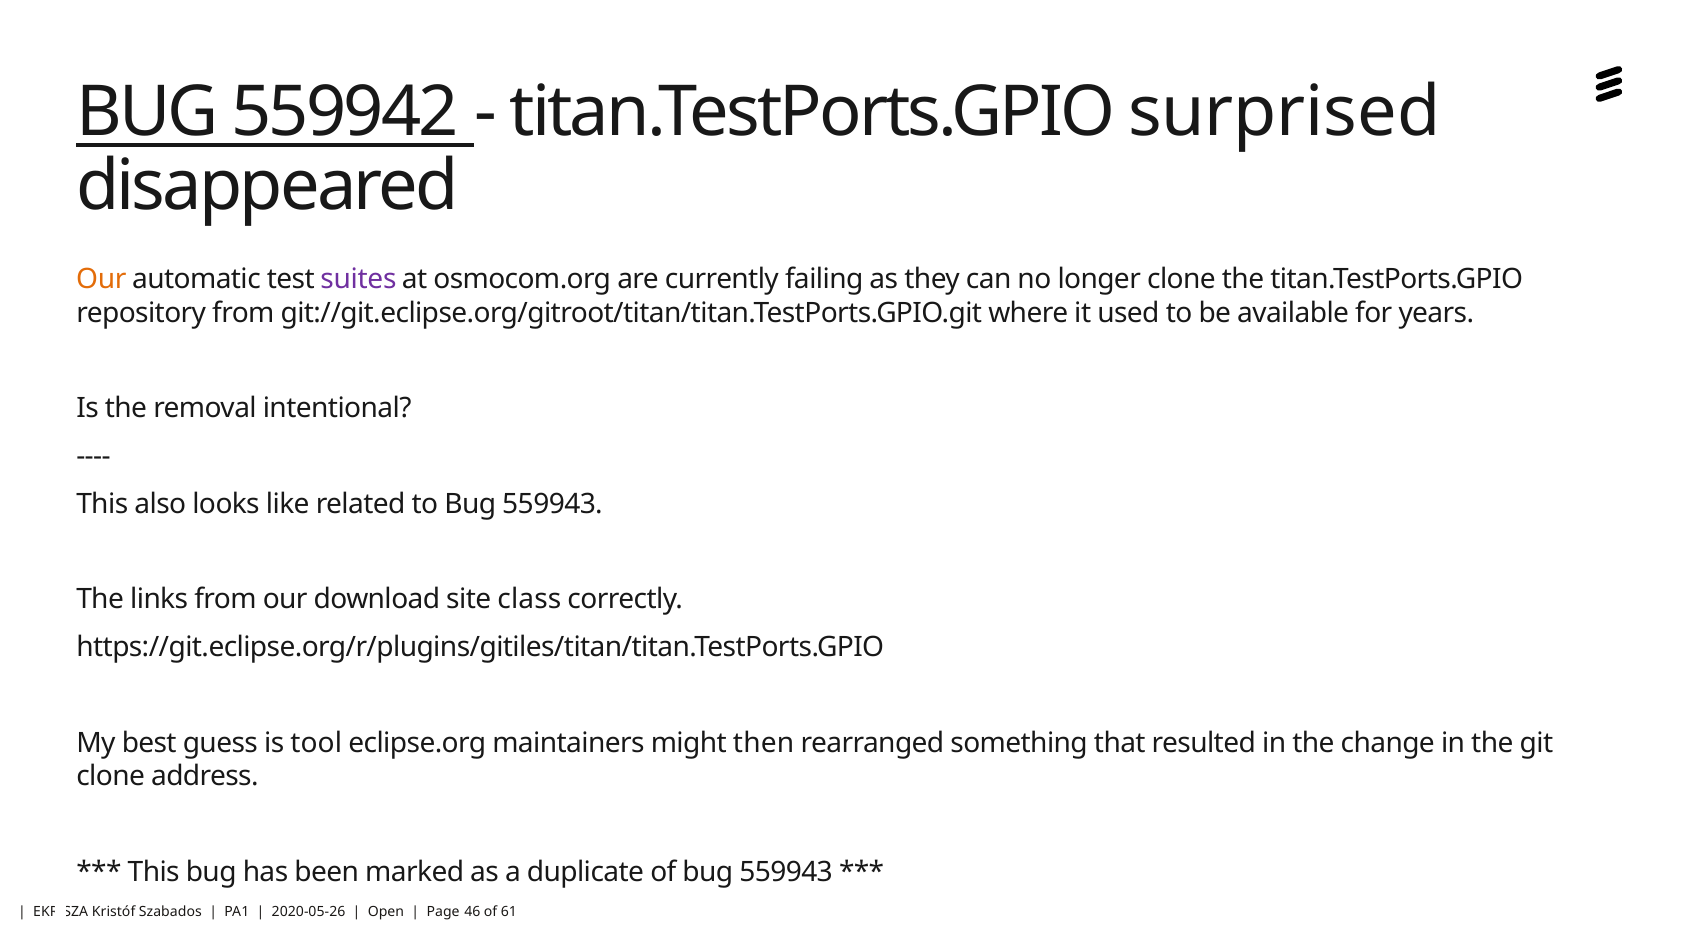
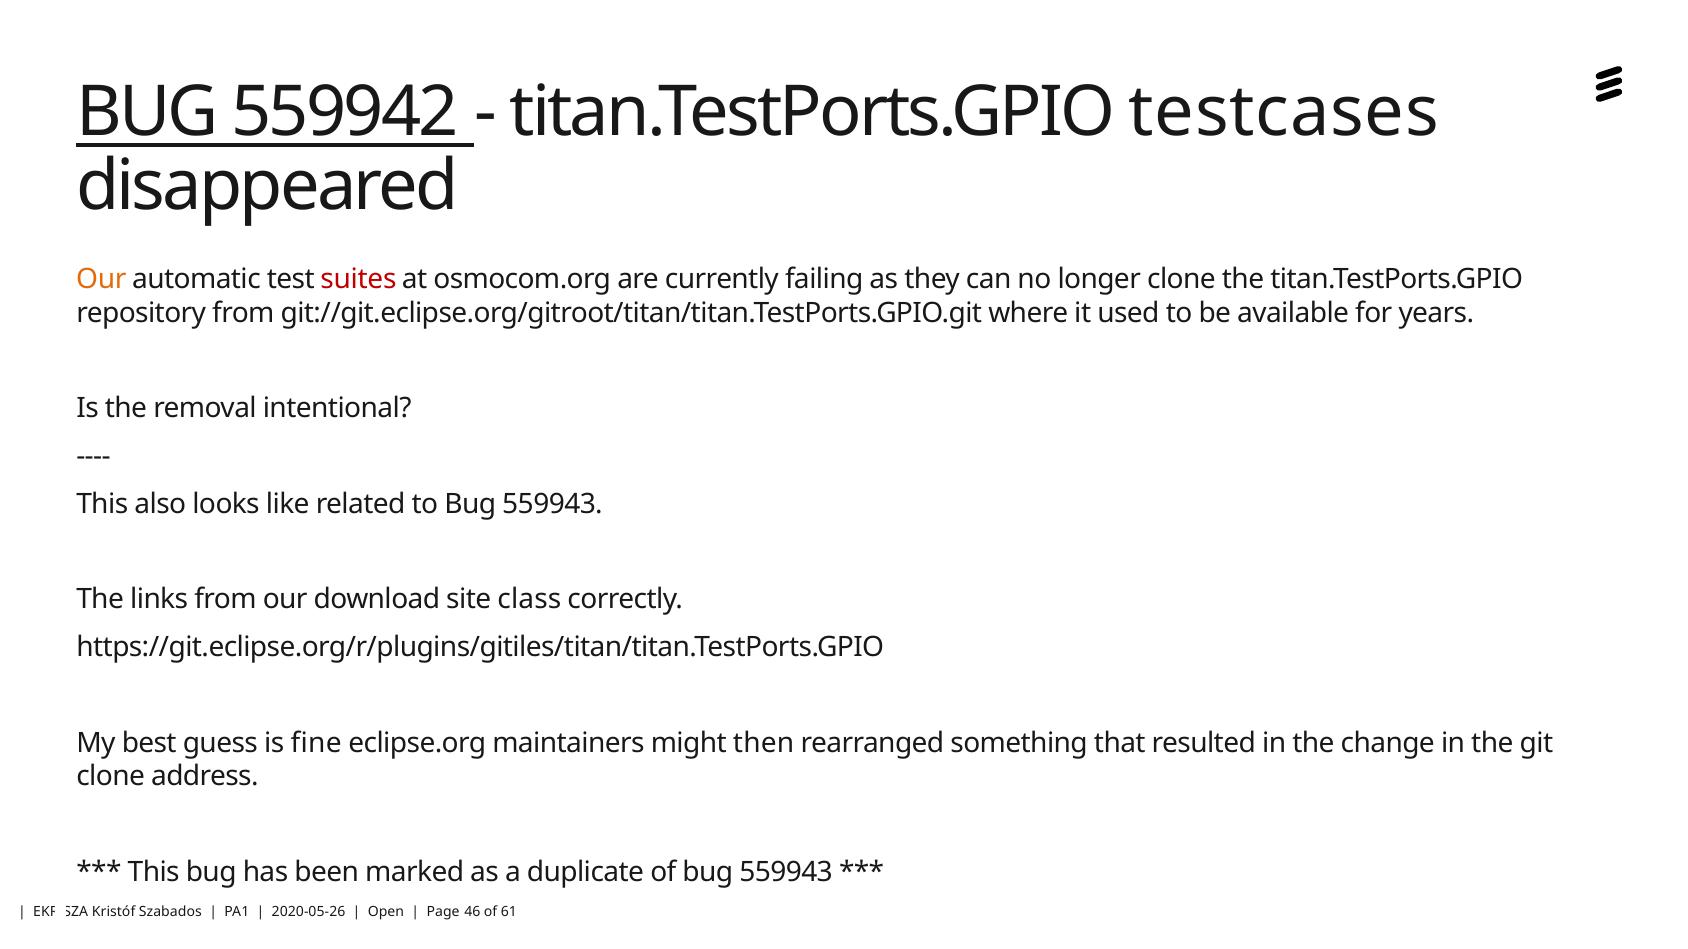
surprised: surprised -> testcases
suites colour: purple -> red
tool: tool -> fine
